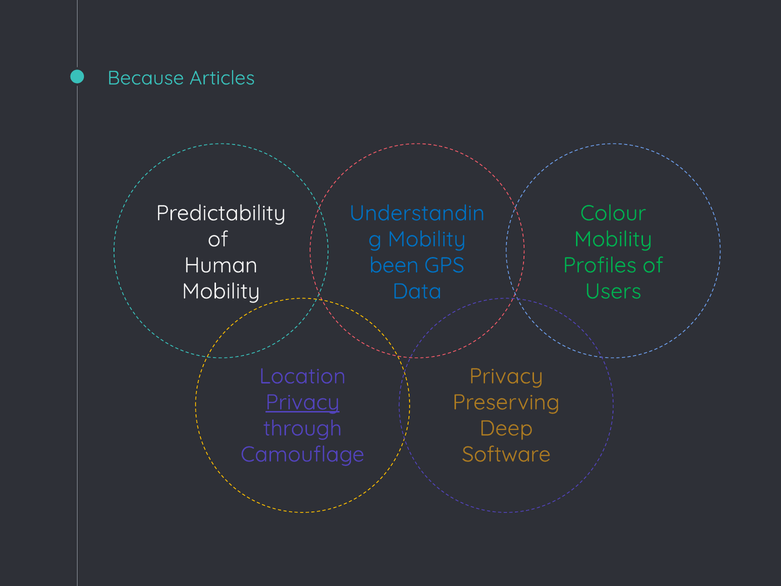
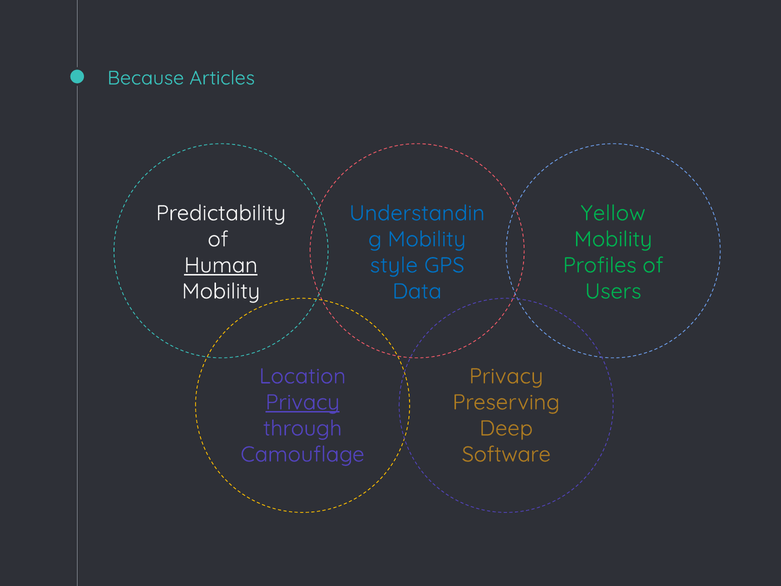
Colour: Colour -> Yellow
Human underline: none -> present
been: been -> style
